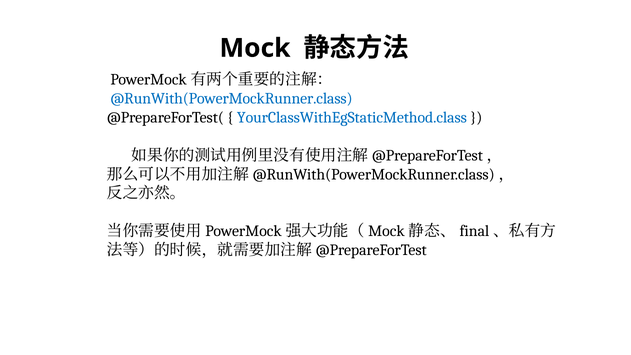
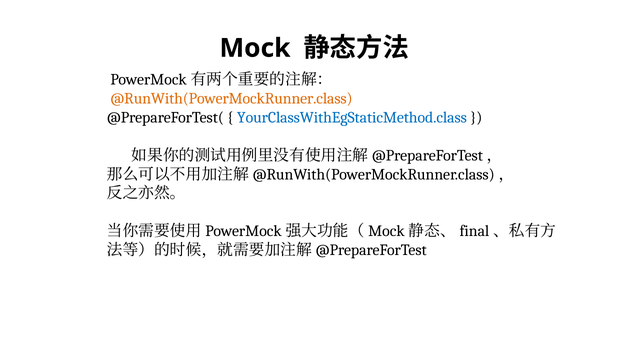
@RunWith(PowerMockRunner.class colour: blue -> orange
